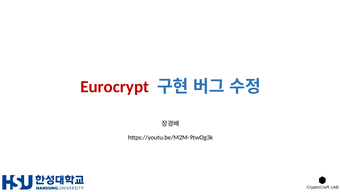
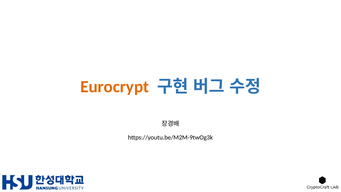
Eurocrypt colour: red -> orange
